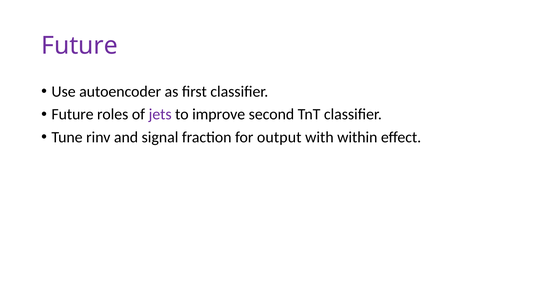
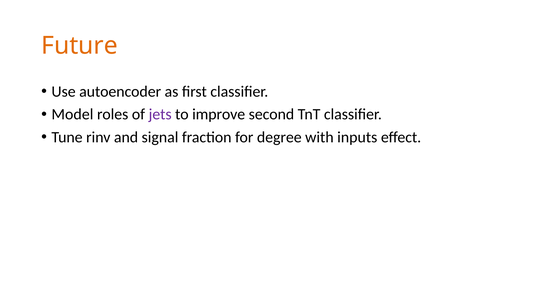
Future at (80, 46) colour: purple -> orange
Future at (73, 114): Future -> Model
output: output -> degree
within: within -> inputs
